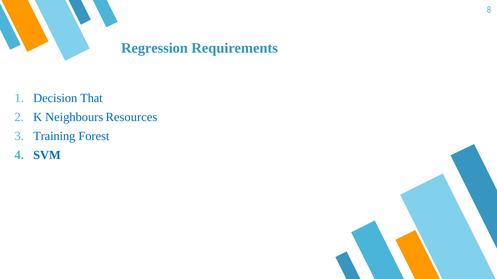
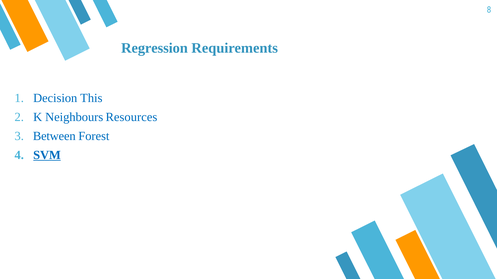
That: That -> This
Training: Training -> Between
SVM underline: none -> present
